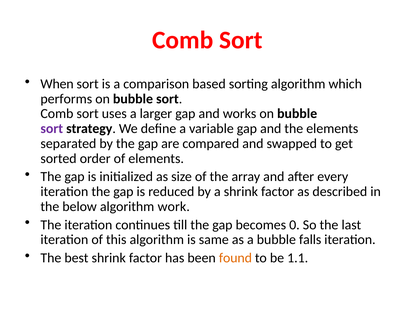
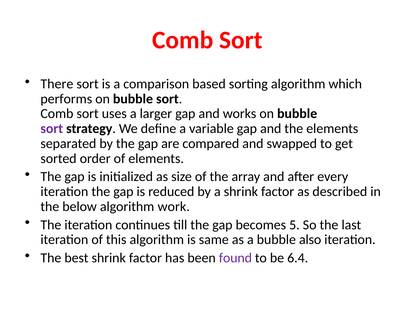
When: When -> There
0: 0 -> 5
falls: falls -> also
found colour: orange -> purple
1.1: 1.1 -> 6.4
